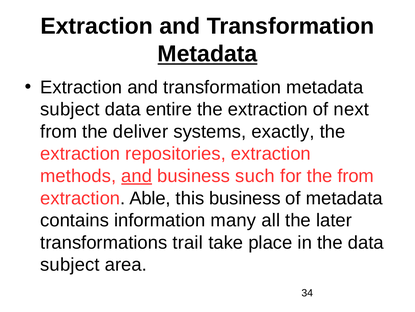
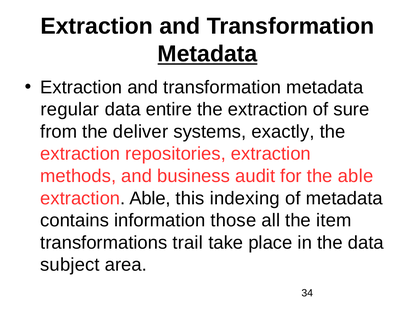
subject at (70, 109): subject -> regular
next: next -> sure
and at (137, 176) underline: present -> none
such: such -> audit
the from: from -> able
this business: business -> indexing
many: many -> those
later: later -> item
